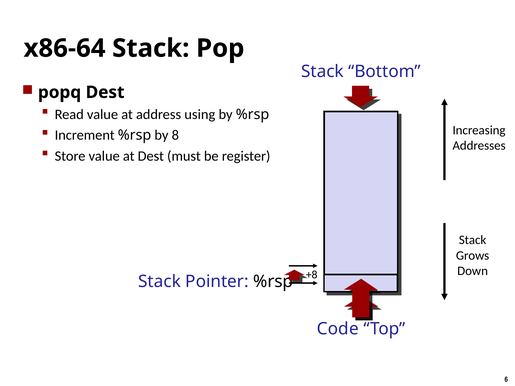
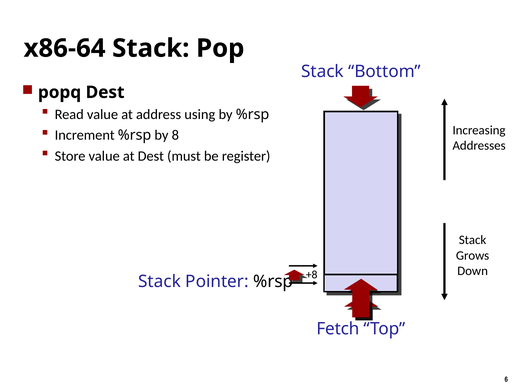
Code: Code -> Fetch
